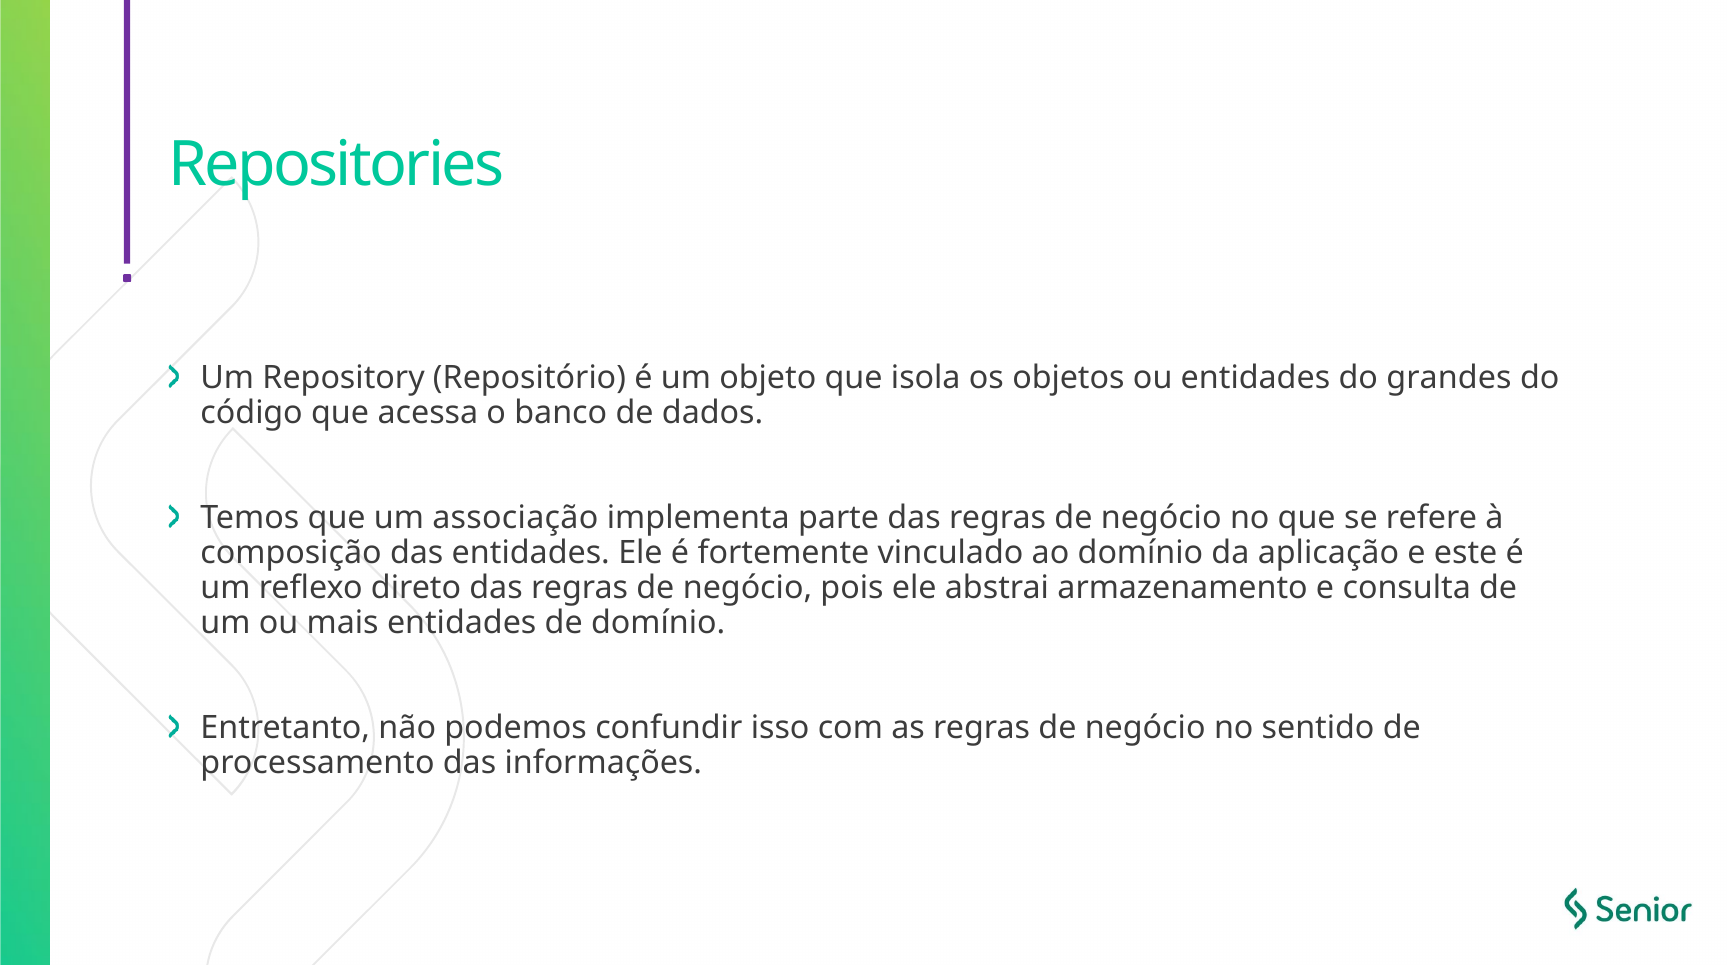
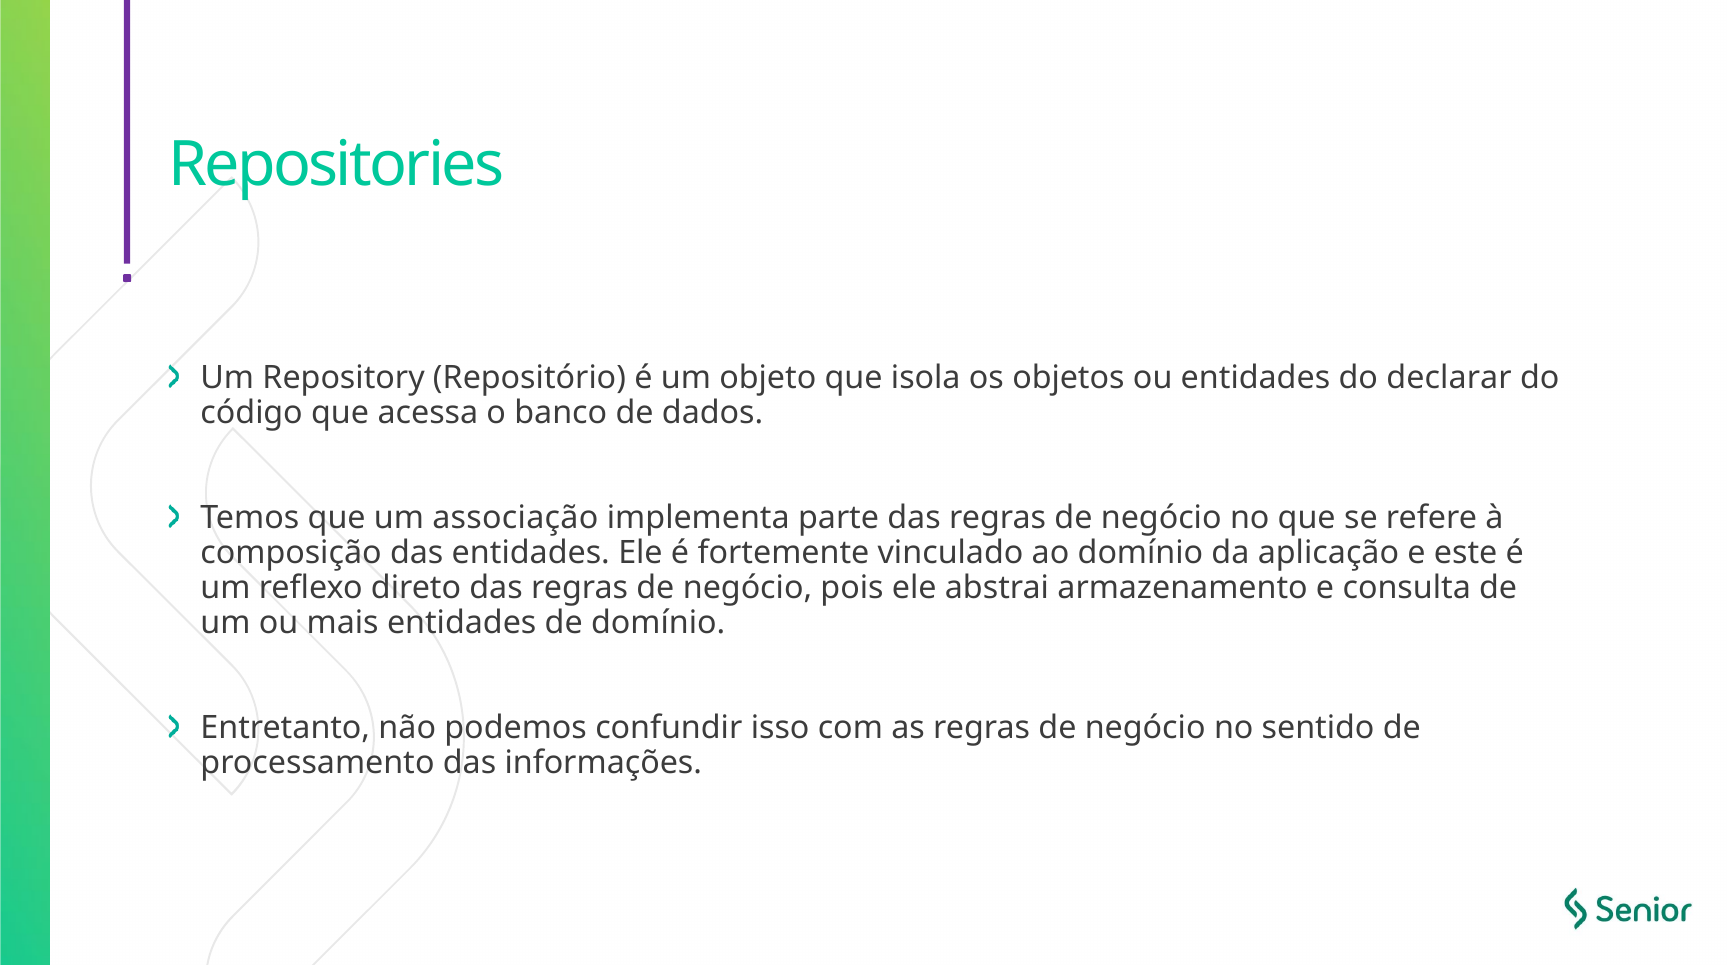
grandes: grandes -> declarar
